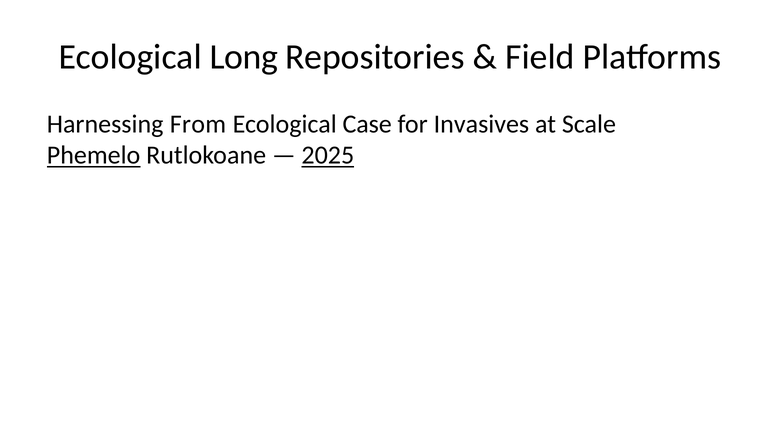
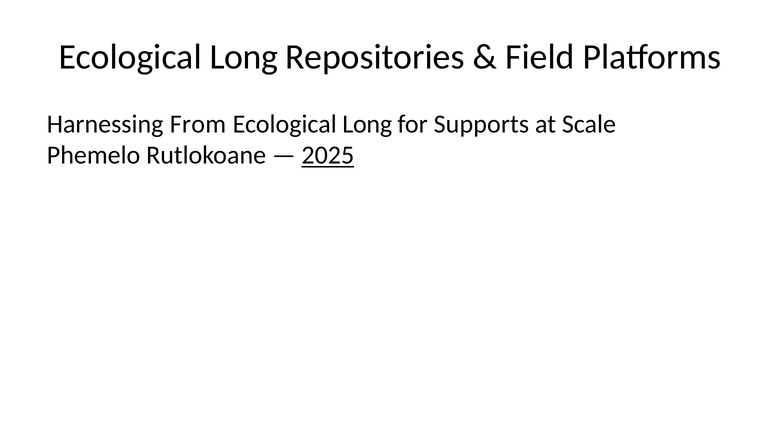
Case at (367, 124): Case -> Long
Invasives: Invasives -> Supports
Phemelo underline: present -> none
